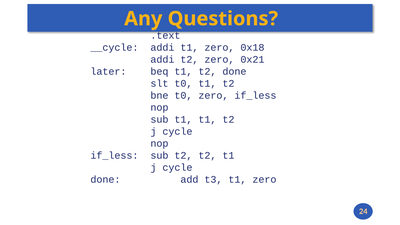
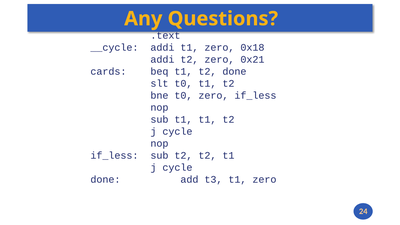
later: later -> cards
